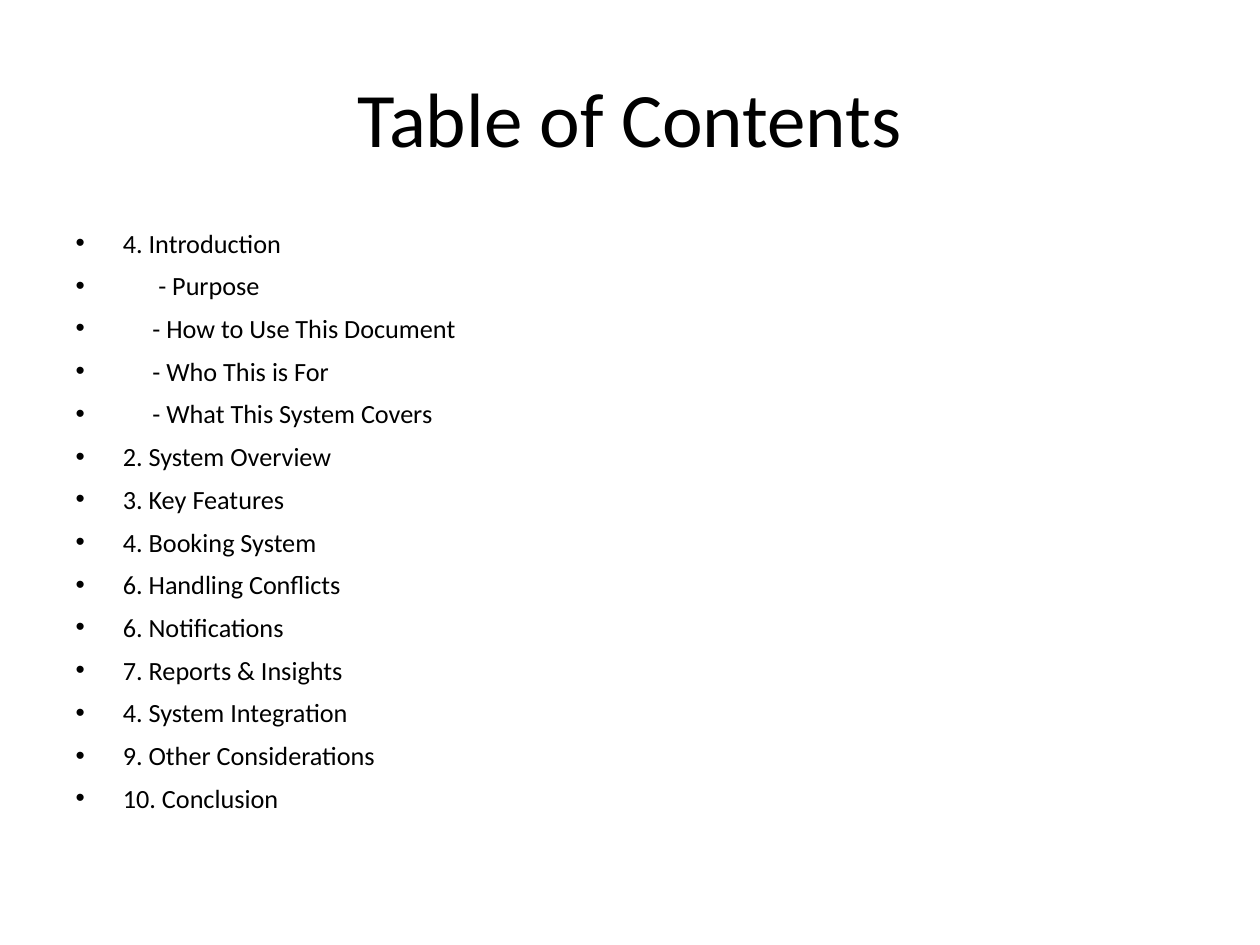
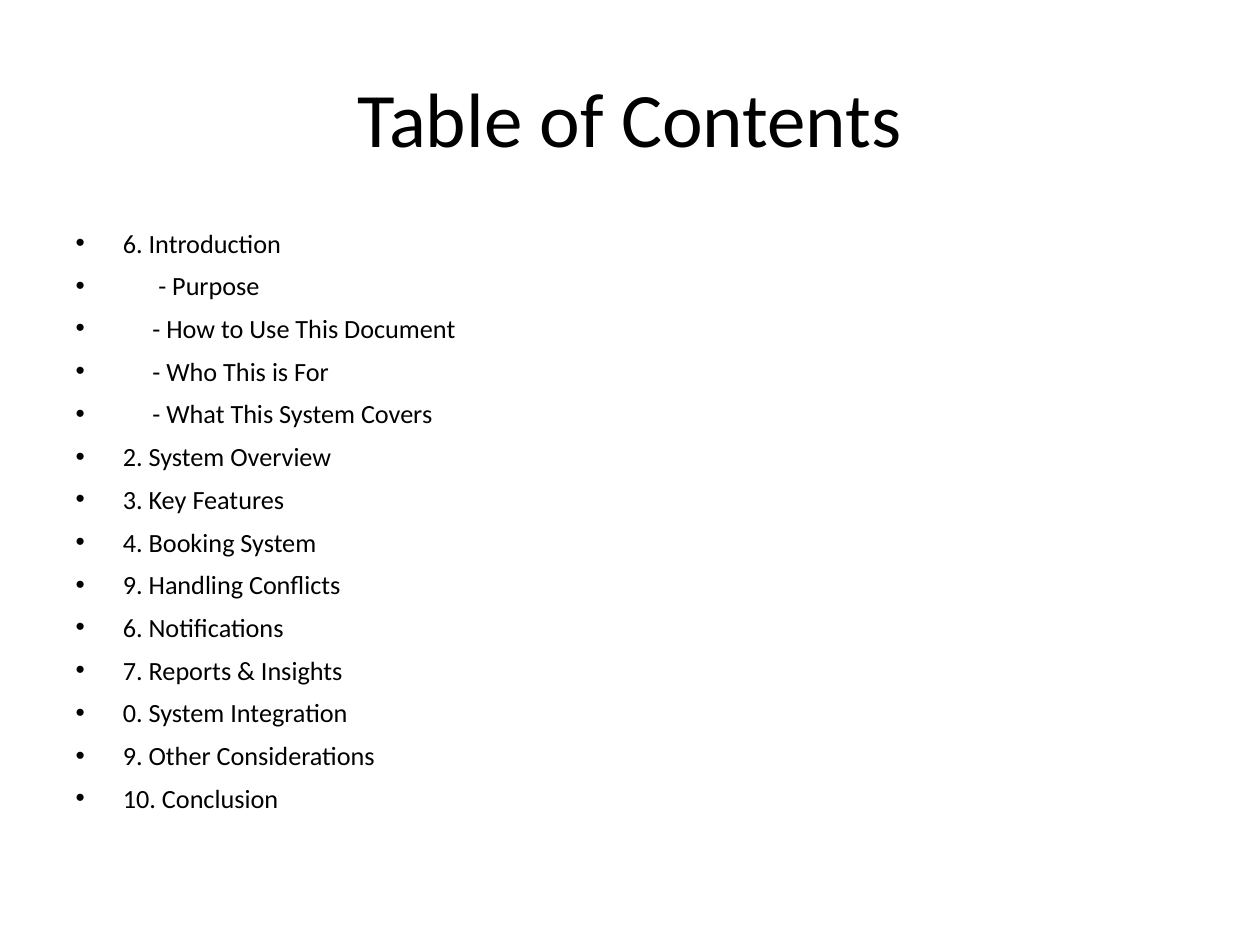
4 at (133, 244): 4 -> 6
6 at (133, 586): 6 -> 9
4 at (133, 714): 4 -> 0
